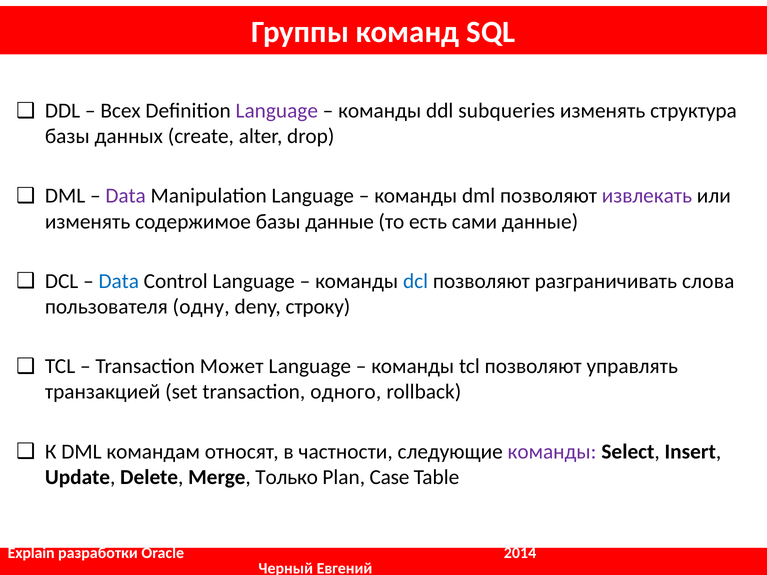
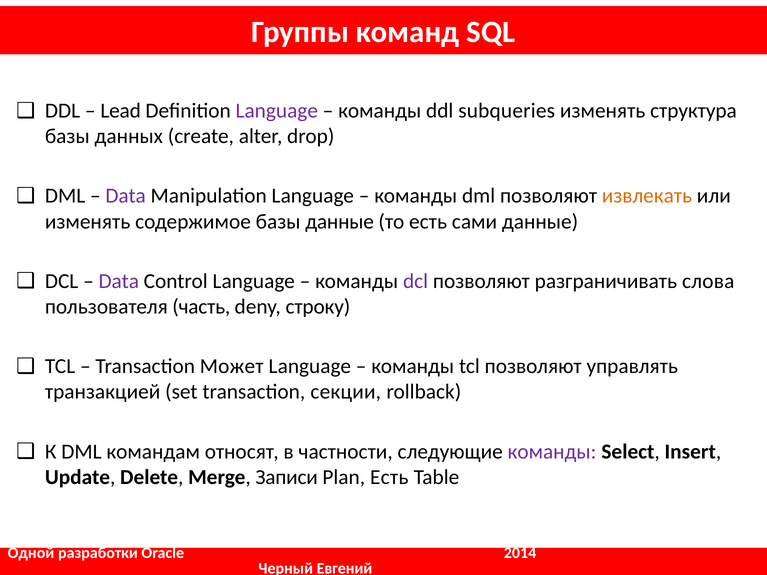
Всех: Всех -> Lead
извлекать colour: purple -> orange
Data at (119, 281) colour: blue -> purple
dcl at (416, 281) colour: blue -> purple
одну: одну -> часть
одного: одного -> секции
Только: Только -> Записи
Plan Case: Case -> Есть
Explain: Explain -> Одной
